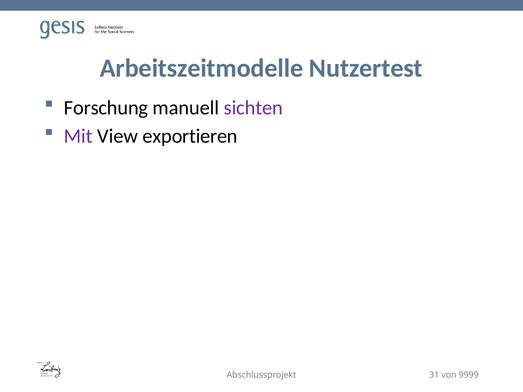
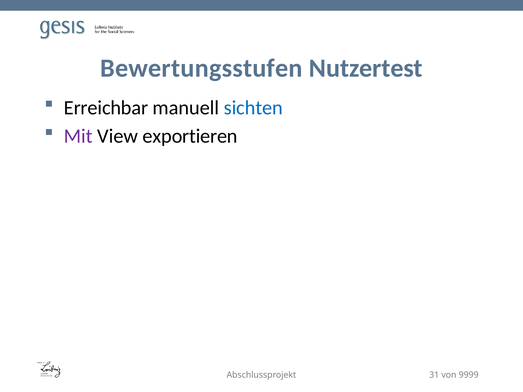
Arbeitszeitmodelle: Arbeitszeitmodelle -> Bewertungsstufen
Forschung: Forschung -> Erreichbar
sichten colour: purple -> blue
